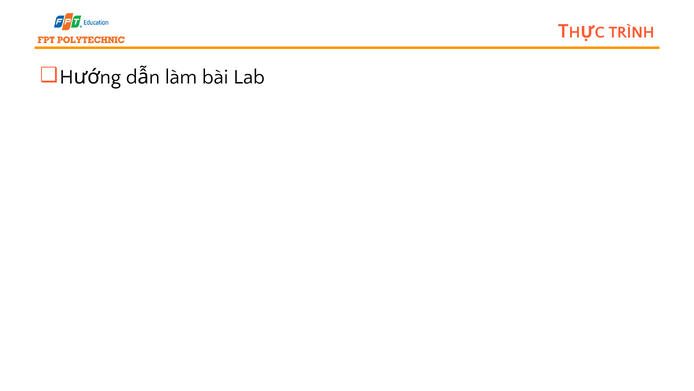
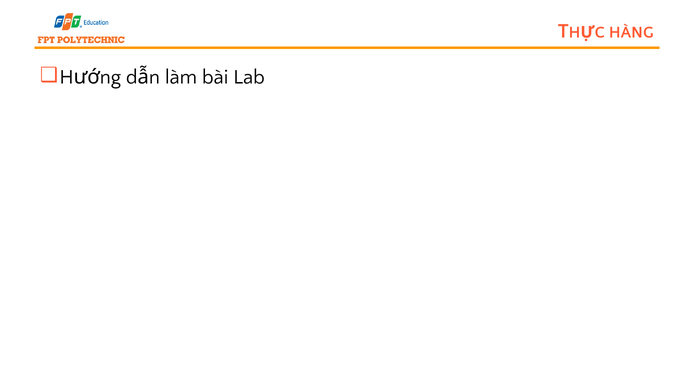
TRÌNH: TRÌNH -> HÀNG
